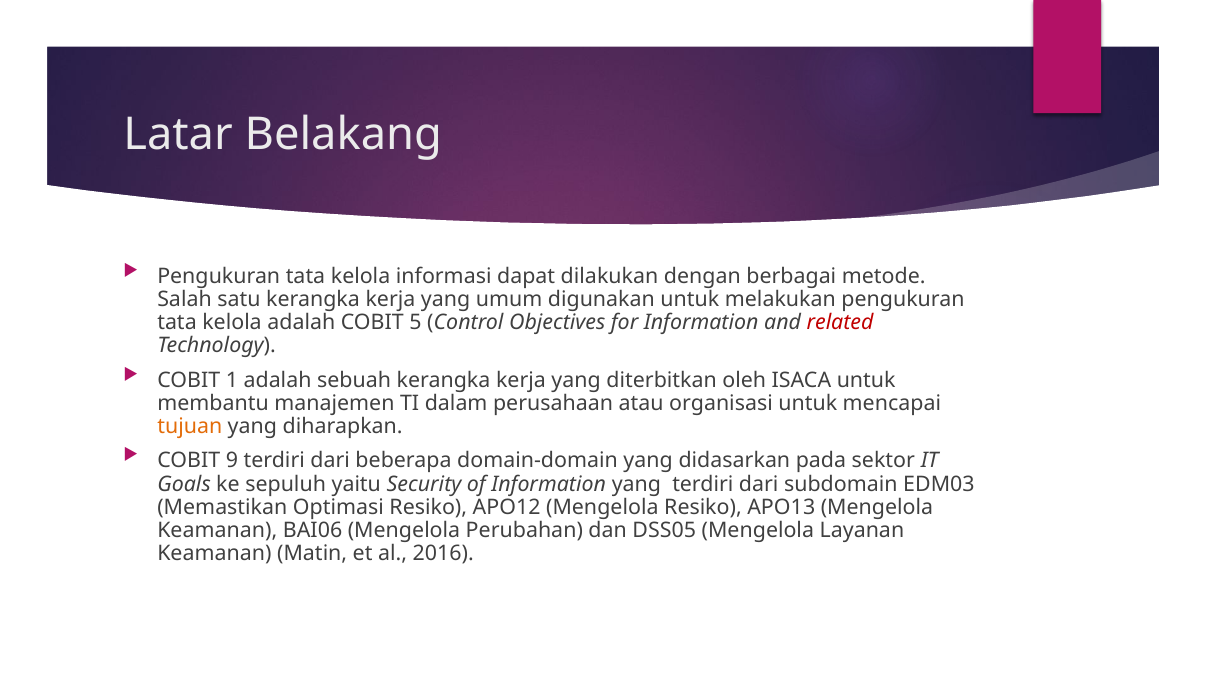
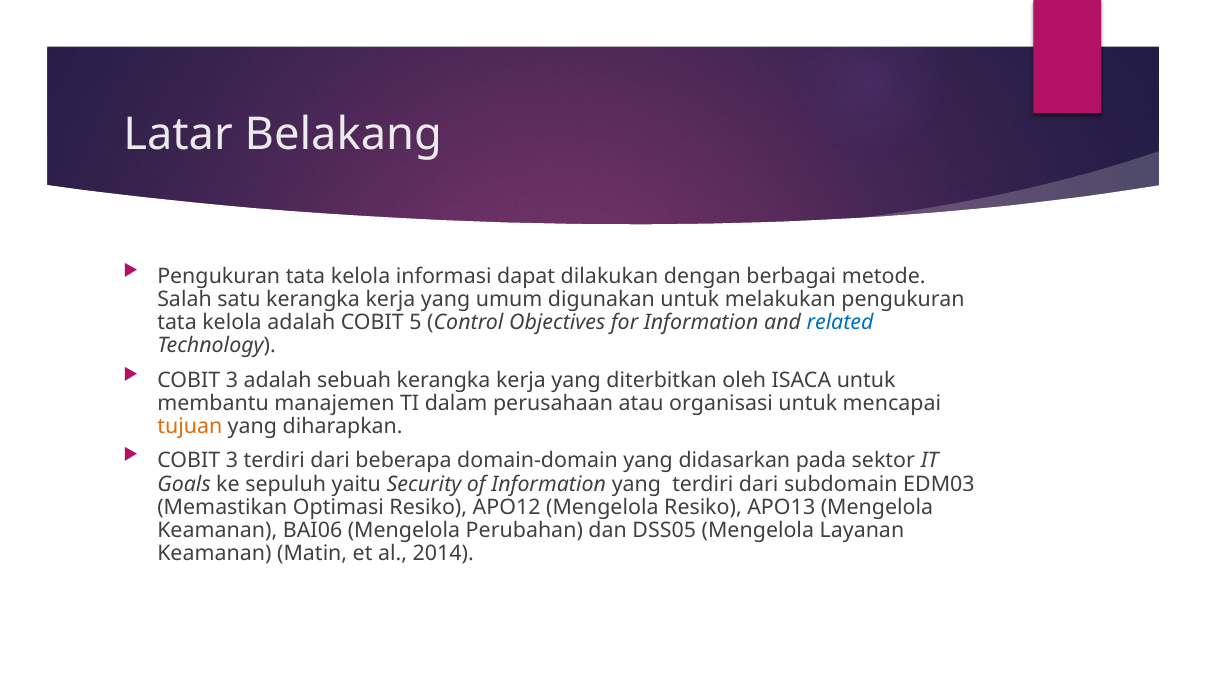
related colour: red -> blue
1 at (232, 380): 1 -> 3
9 at (232, 461): 9 -> 3
2016: 2016 -> 2014
